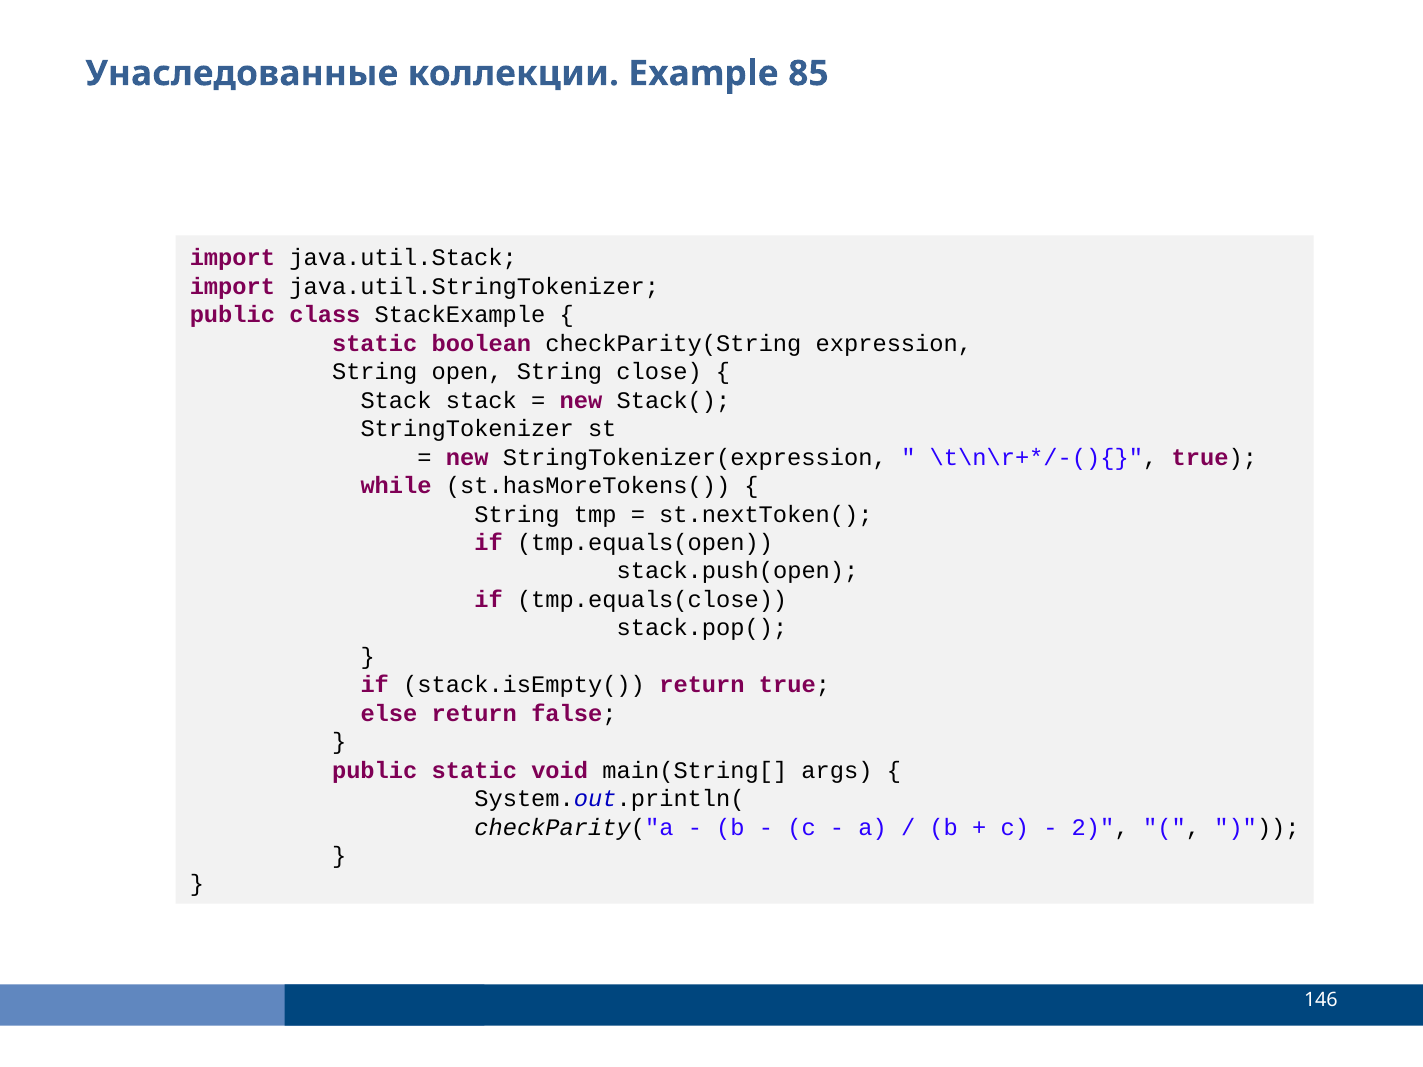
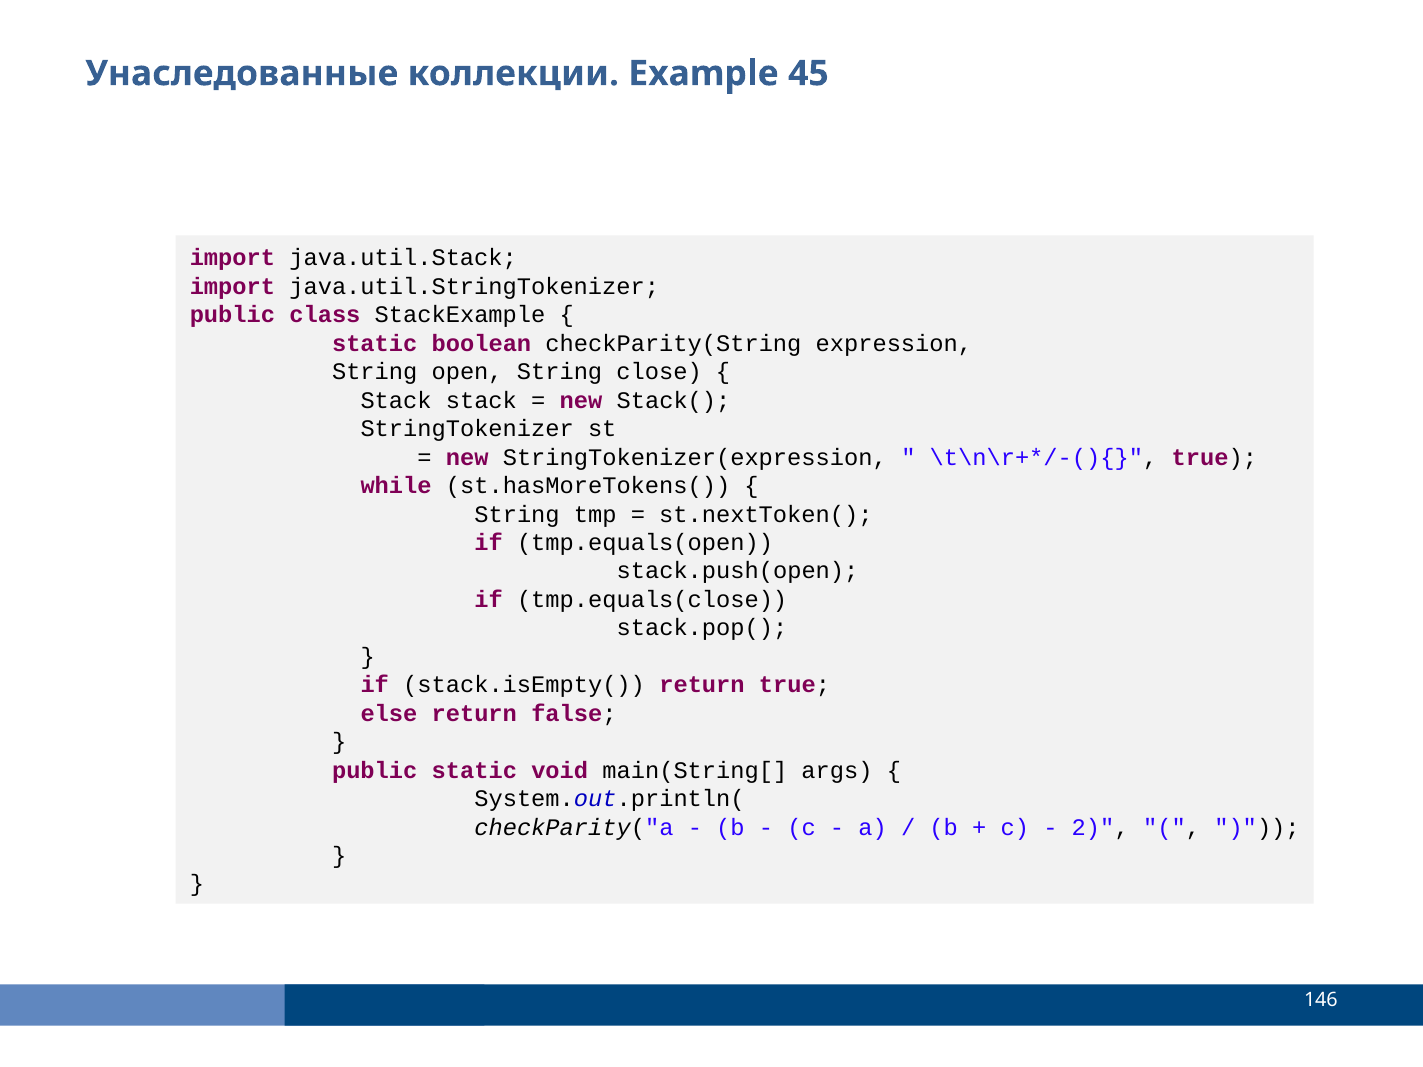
85: 85 -> 45
